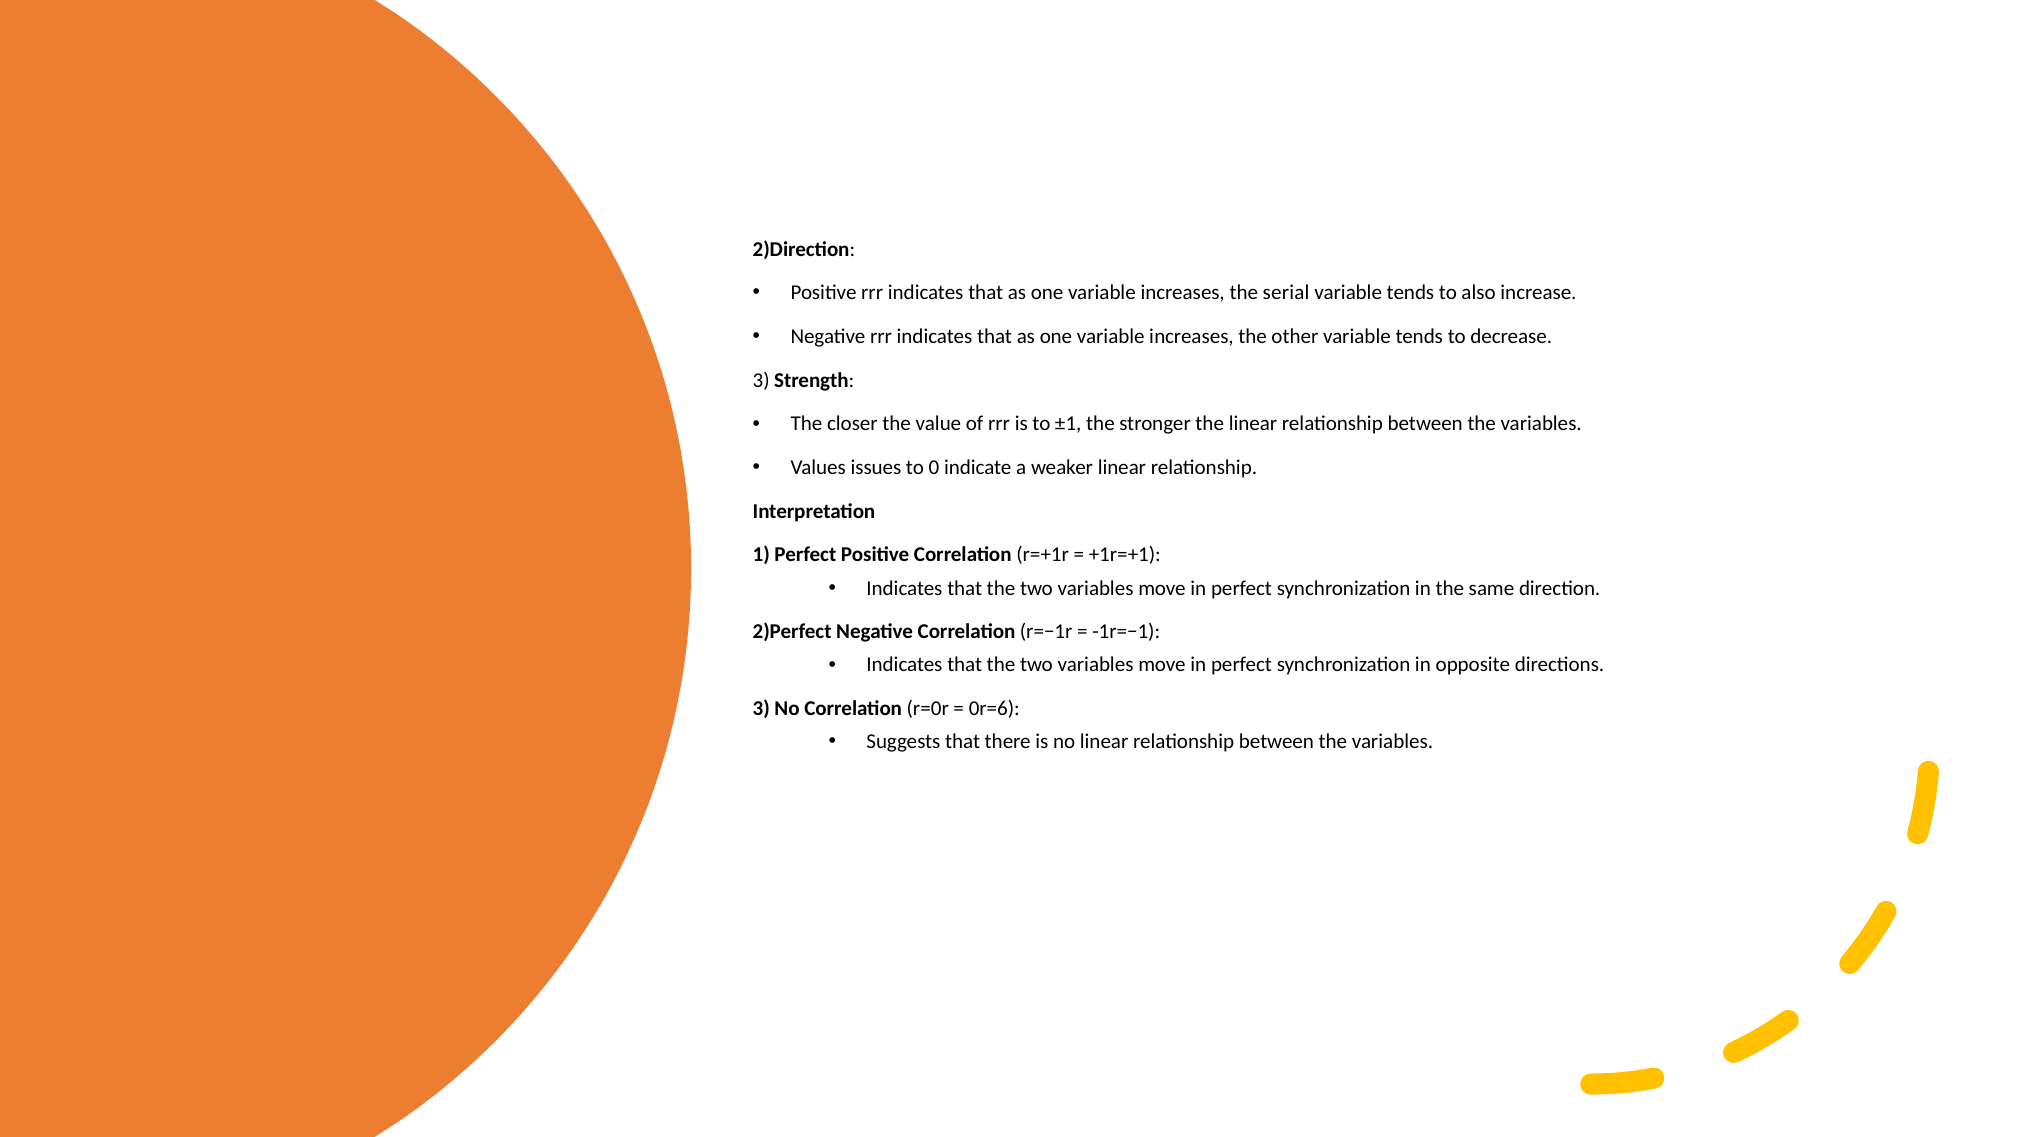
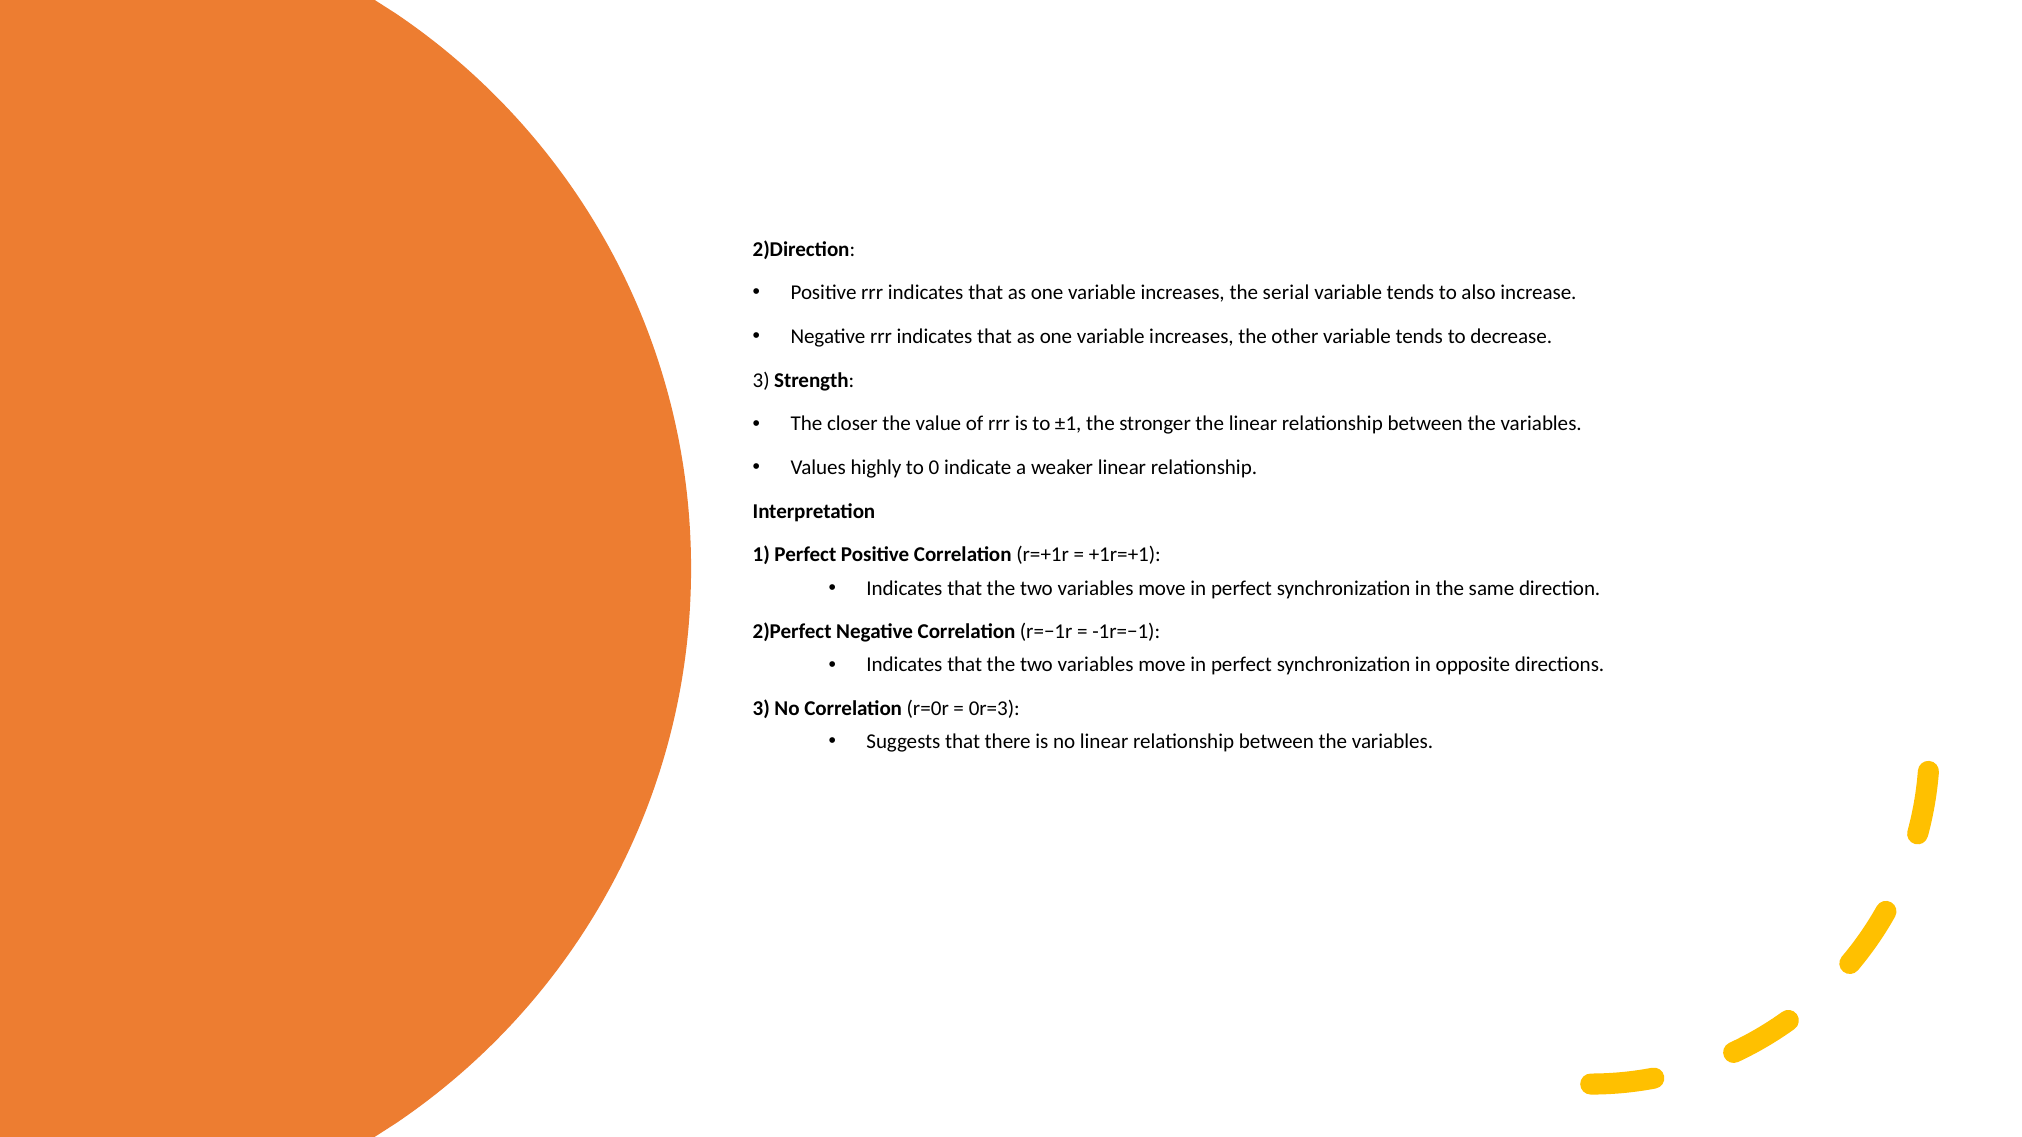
issues: issues -> highly
0r=6: 0r=6 -> 0r=3
